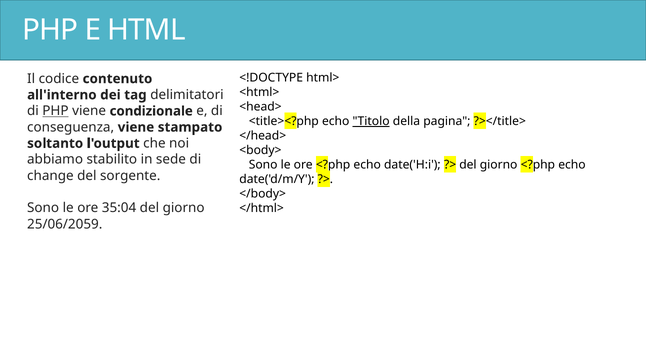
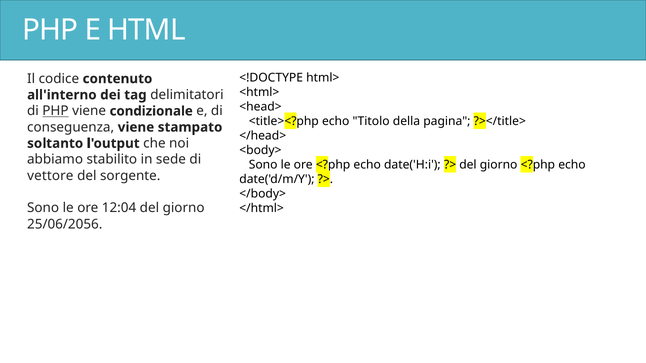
Titolo underline: present -> none
change: change -> vettore
35:04: 35:04 -> 12:04
25/06/2059: 25/06/2059 -> 25/06/2056
